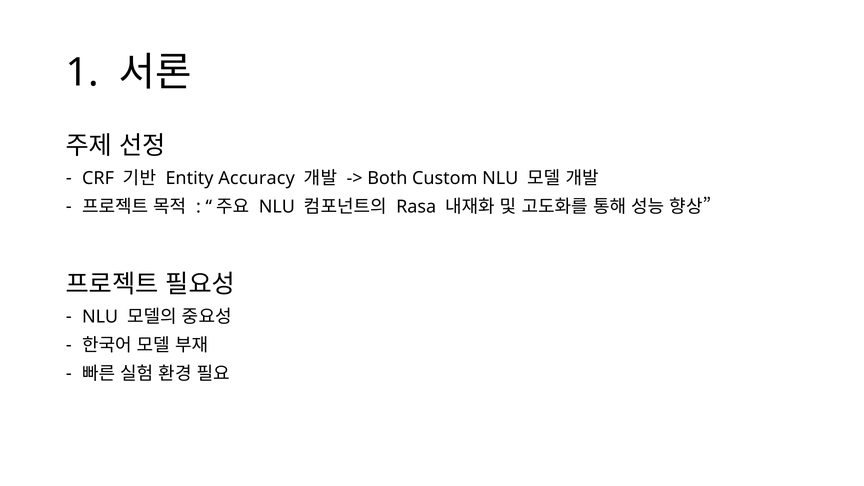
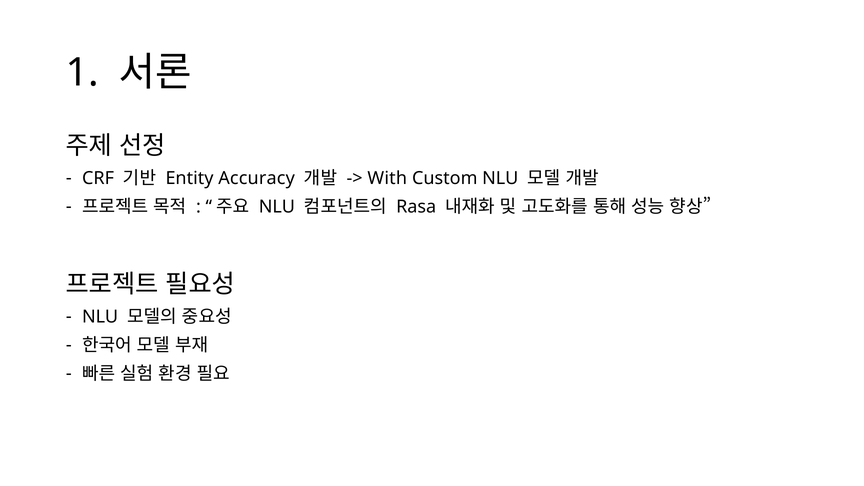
Both: Both -> With
